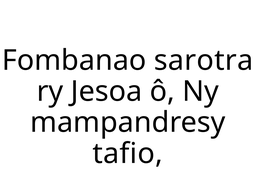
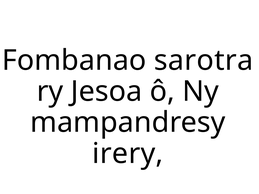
tafio: tafio -> irery
